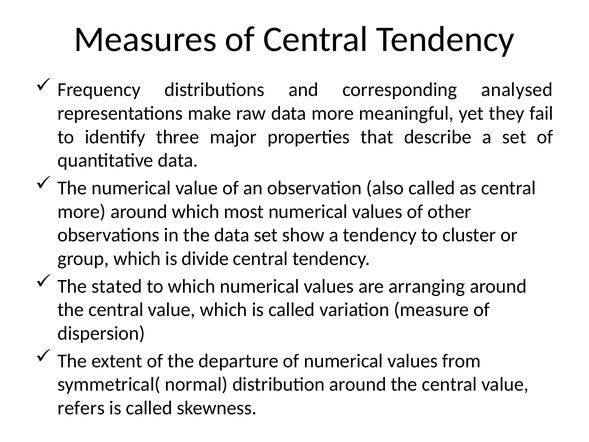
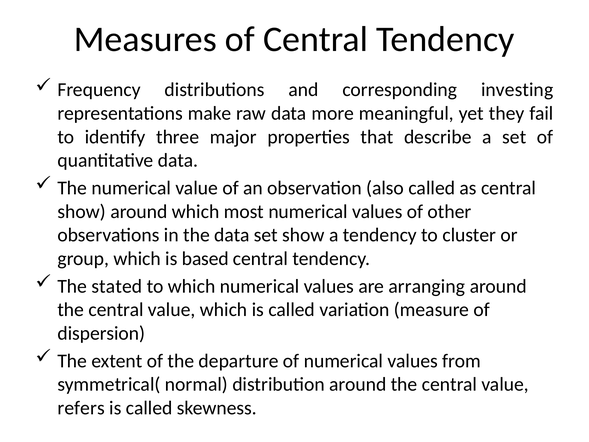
analysed: analysed -> investing
more at (82, 211): more -> show
divide: divide -> based
